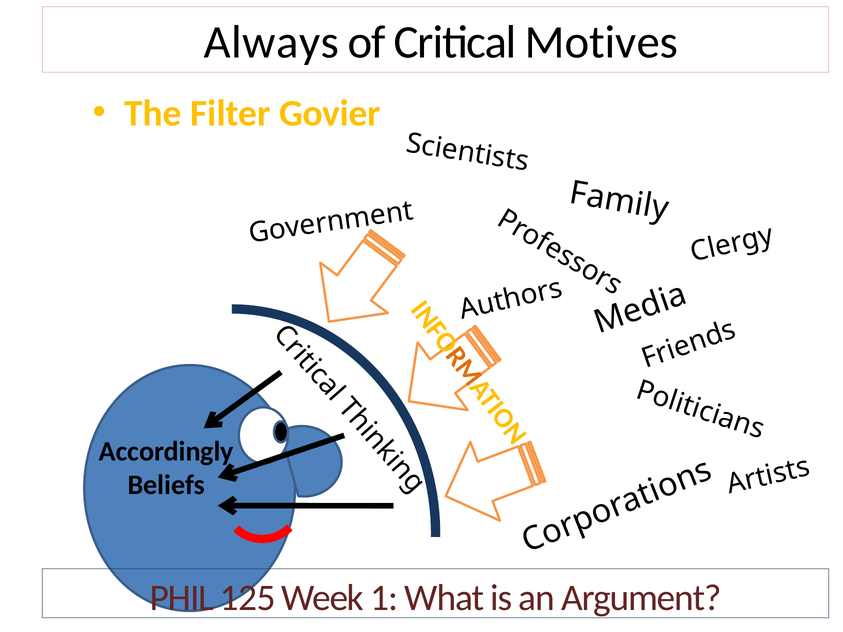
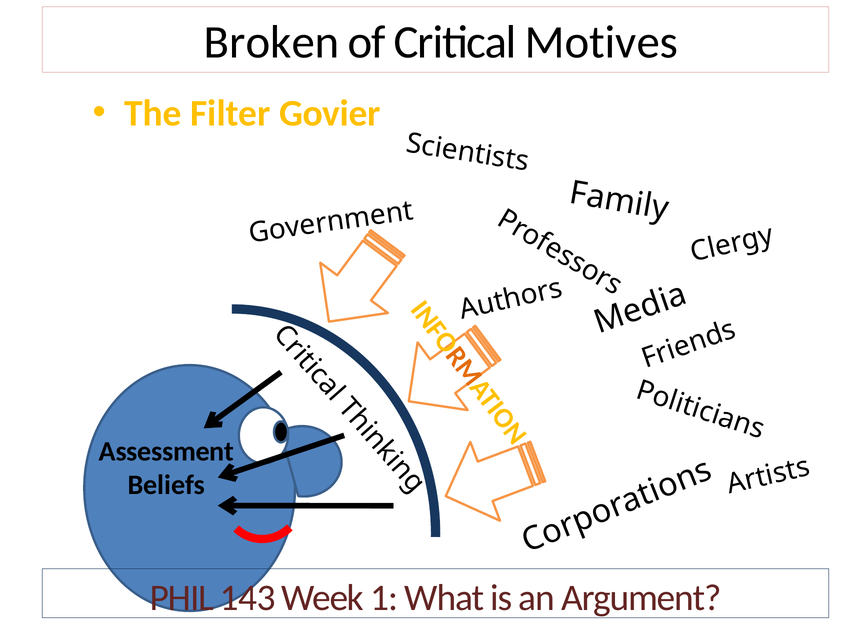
Always: Always -> Broken
Accordingly: Accordingly -> Assessment
125: 125 -> 143
